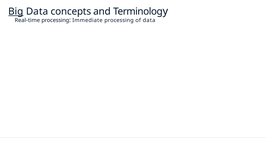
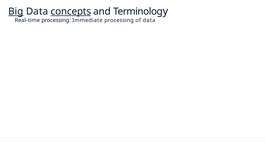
concepts underline: none -> present
